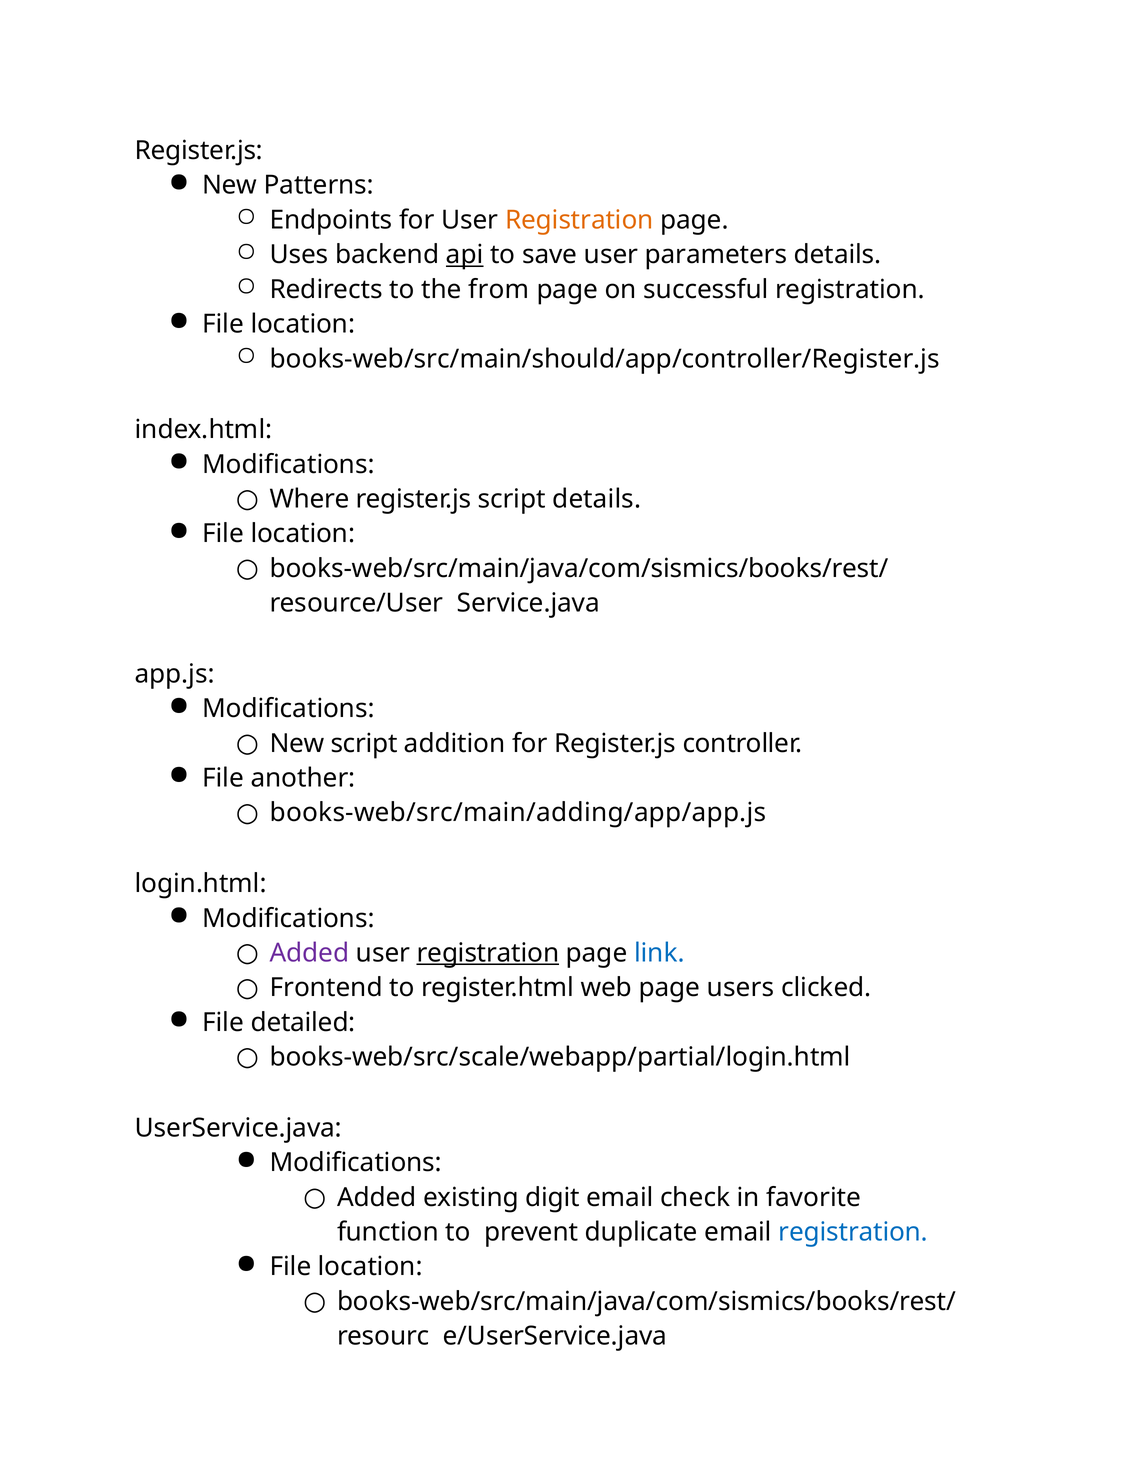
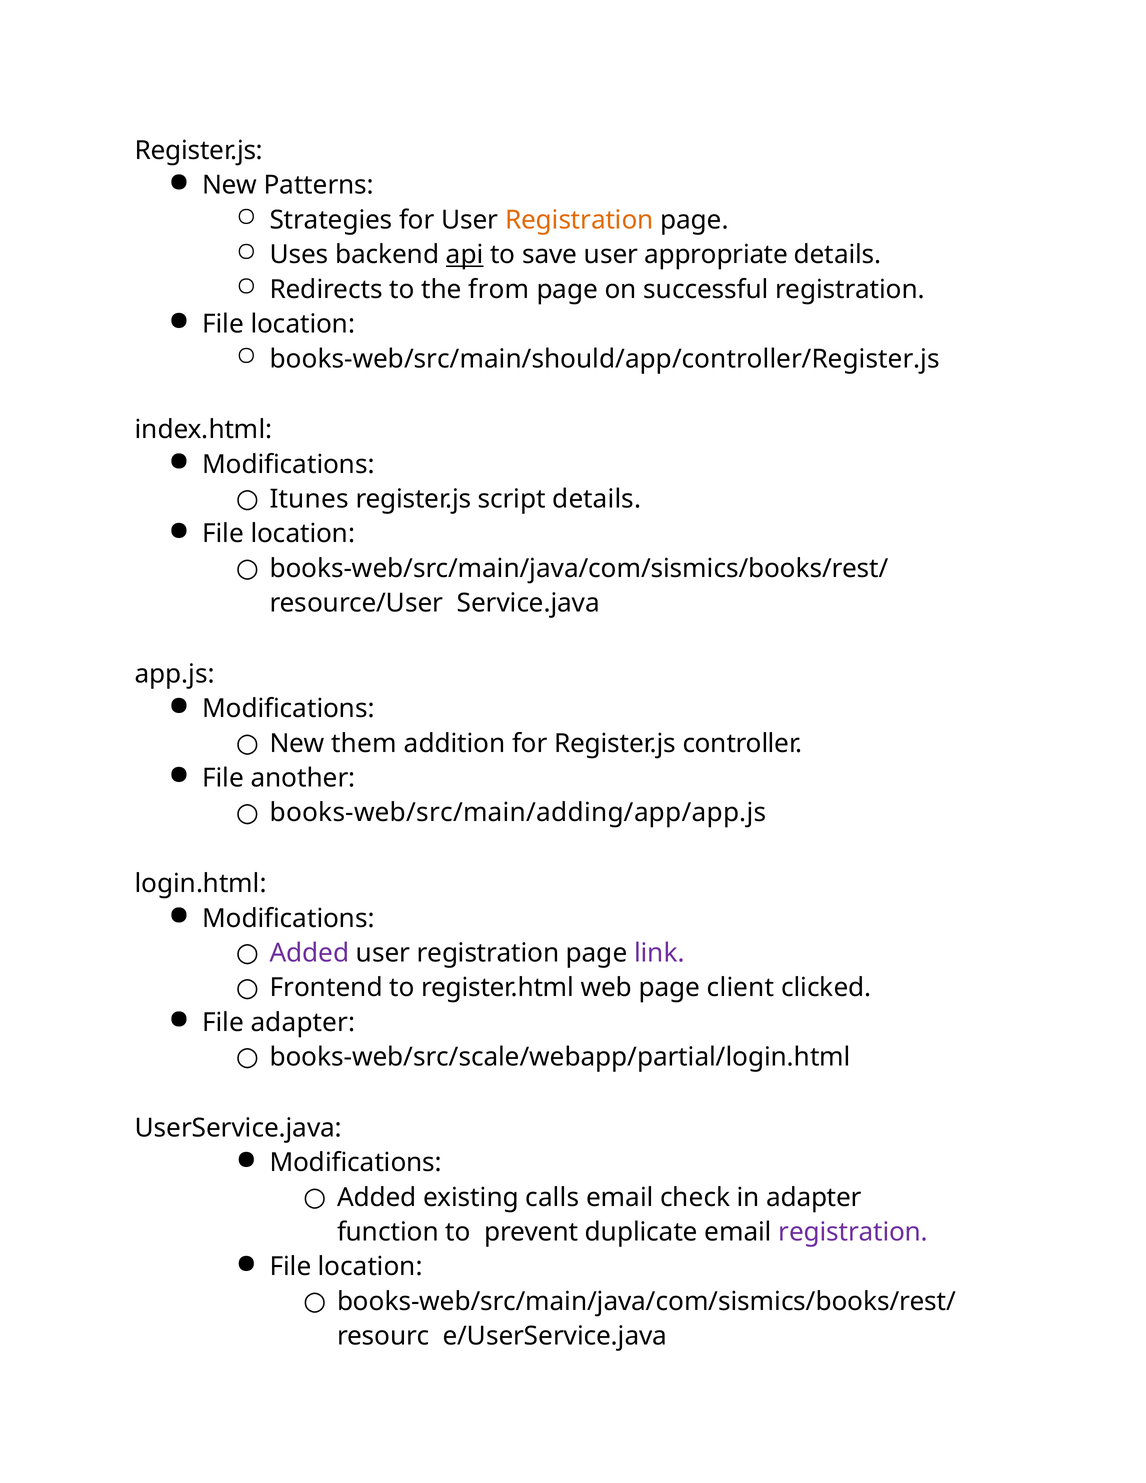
Endpoints: Endpoints -> Strategies
parameters: parameters -> appropriate
Where: Where -> Itunes
New script: script -> them
registration at (488, 953) underline: present -> none
link colour: blue -> purple
users: users -> client
File detailed: detailed -> adapter
digit: digit -> calls
in favorite: favorite -> adapter
registration at (853, 1232) colour: blue -> purple
